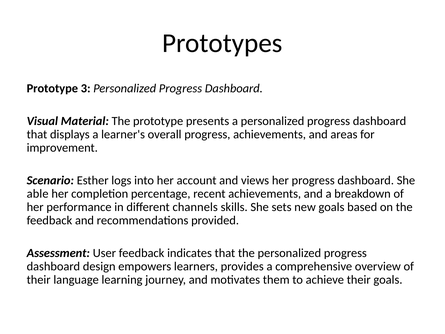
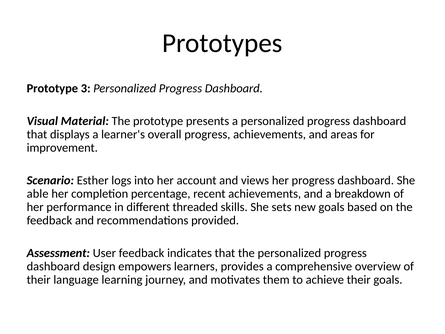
channels: channels -> threaded
